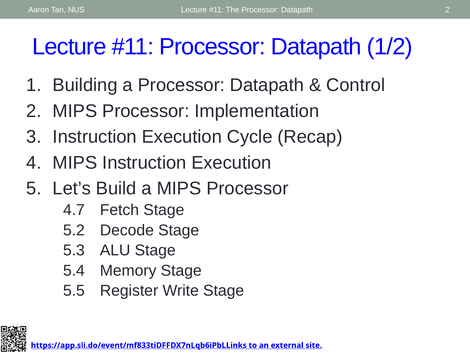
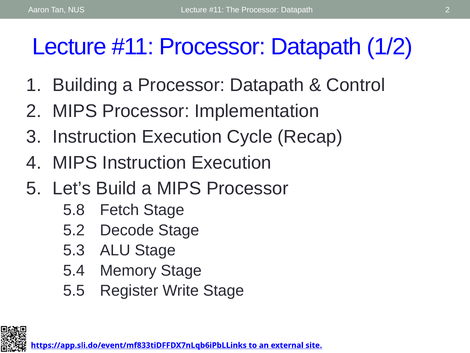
4.7: 4.7 -> 5.8
